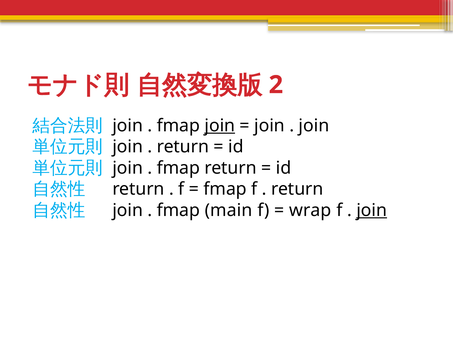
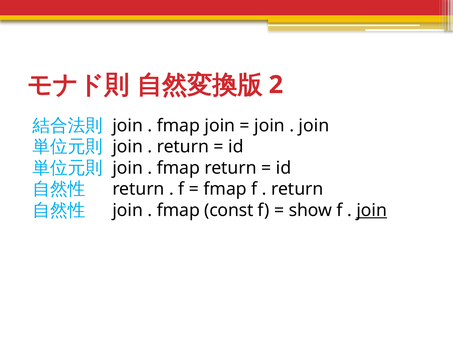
join at (220, 125) underline: present -> none
main: main -> const
wrap: wrap -> show
